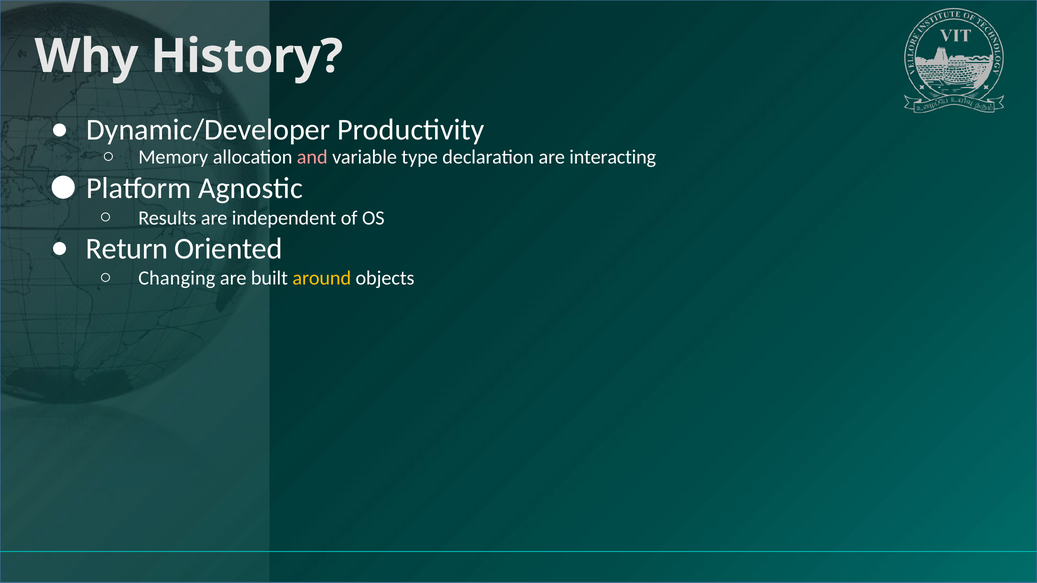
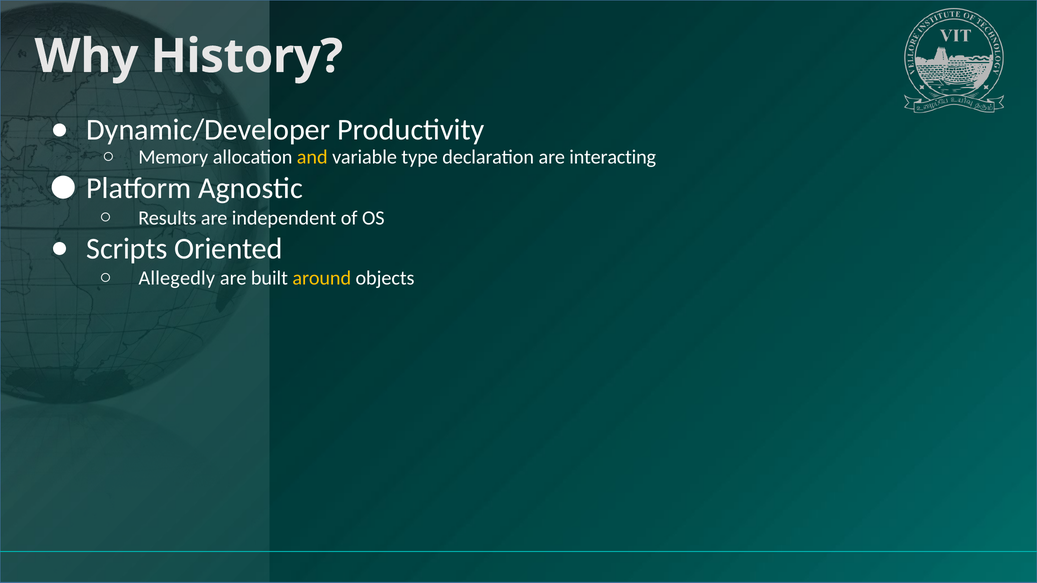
and colour: pink -> yellow
Return: Return -> Scripts
Changing: Changing -> Allegedly
